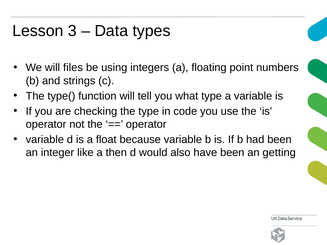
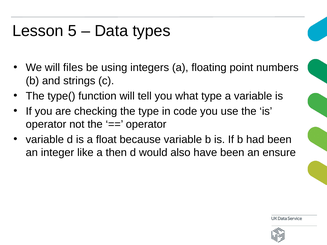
3: 3 -> 5
getting: getting -> ensure
